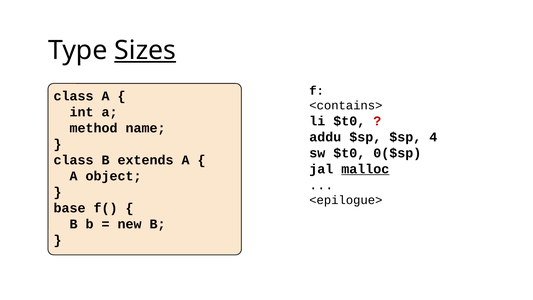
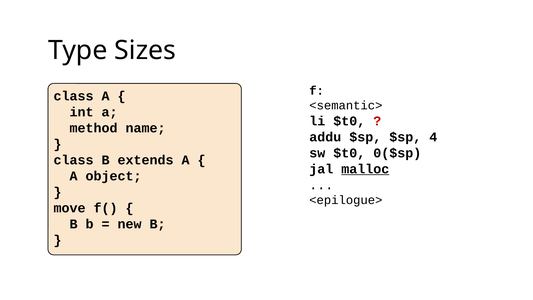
Sizes underline: present -> none
<contains>: <contains> -> <semantic>
base: base -> move
